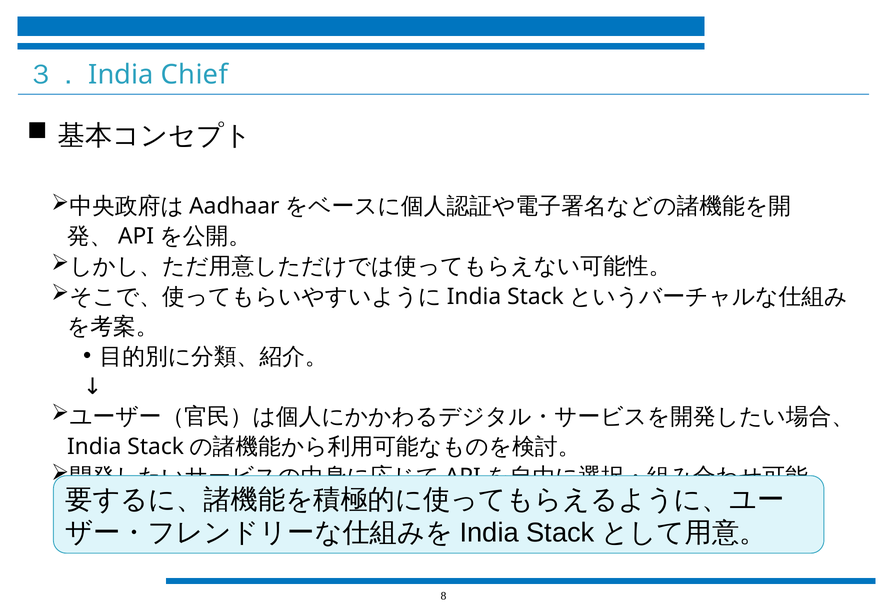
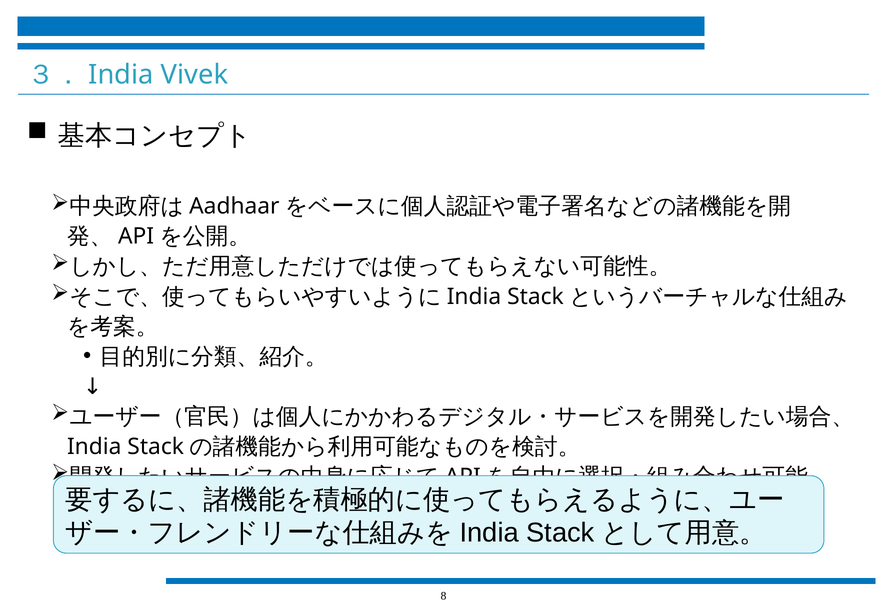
Chief: Chief -> Vivek
